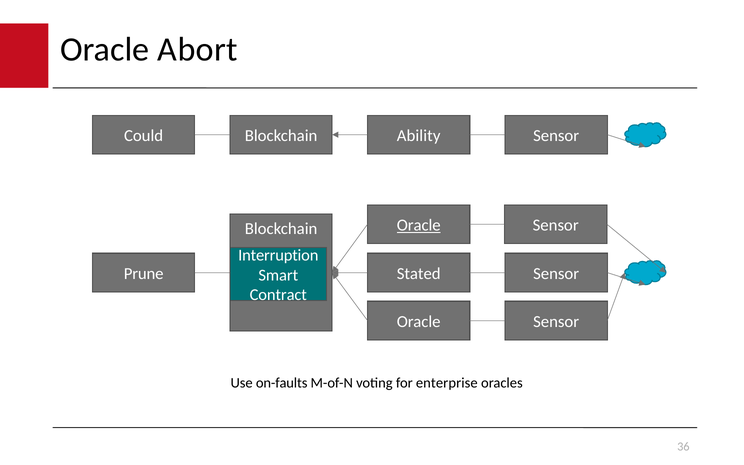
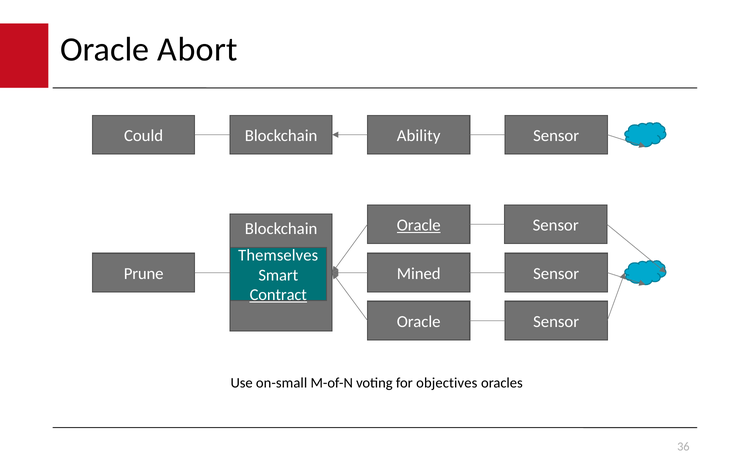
Interruption: Interruption -> Themselves
Stated: Stated -> Mined
Contract underline: none -> present
on-faults: on-faults -> on-small
enterprise: enterprise -> objectives
